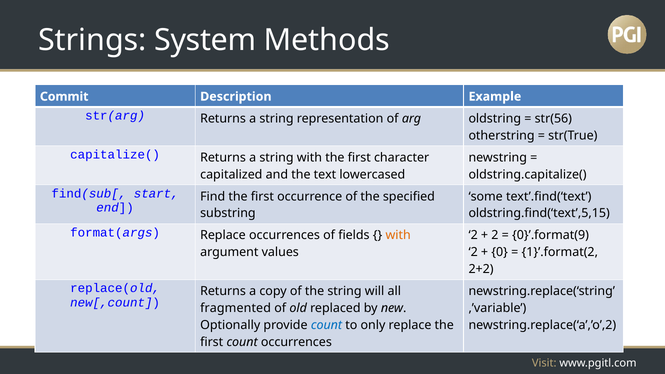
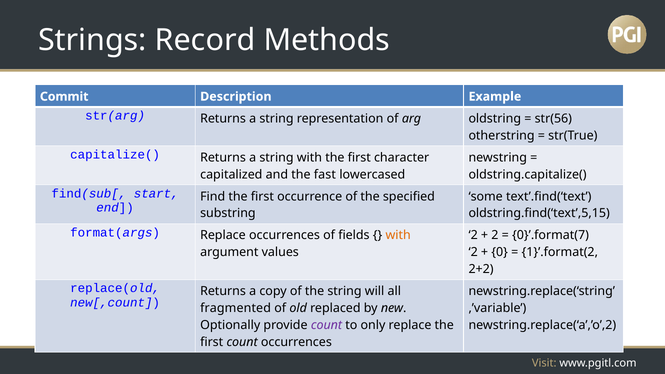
System: System -> Record
text: text -> fast
0}’.format(9: 0}’.format(9 -> 0}’.format(7
count at (326, 325) colour: blue -> purple
